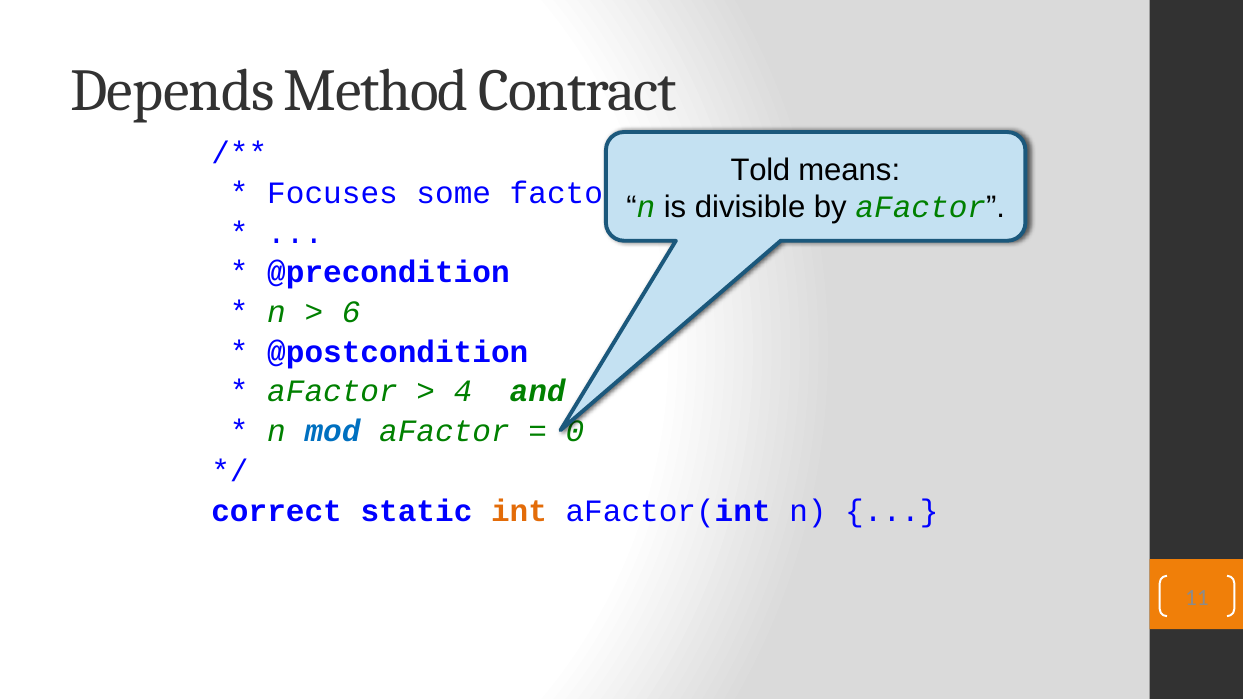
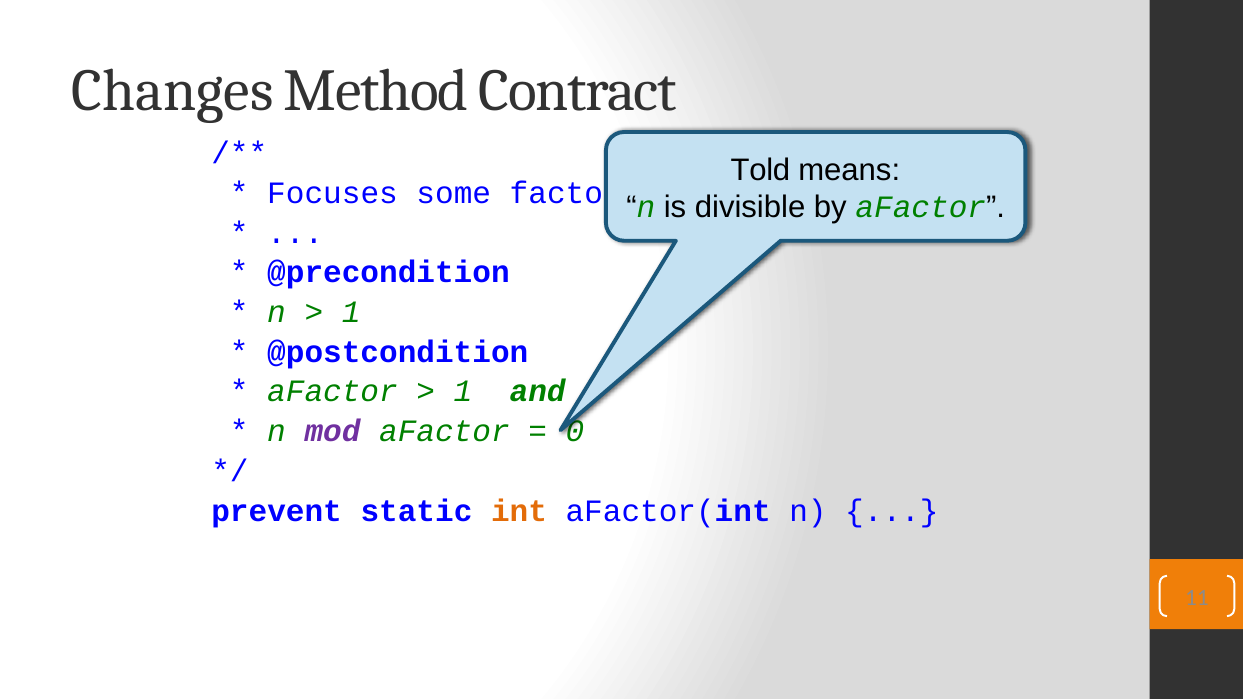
Depends: Depends -> Changes
6 at (351, 312): 6 -> 1
4 at (463, 392): 4 -> 1
mod colour: blue -> purple
correct: correct -> prevent
